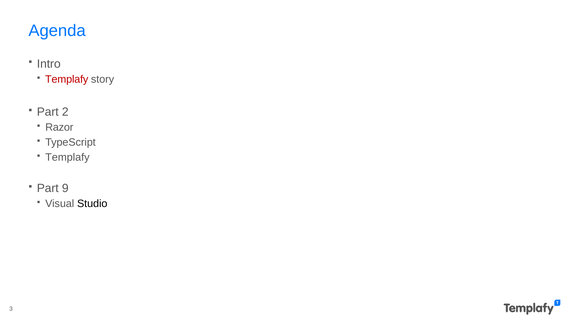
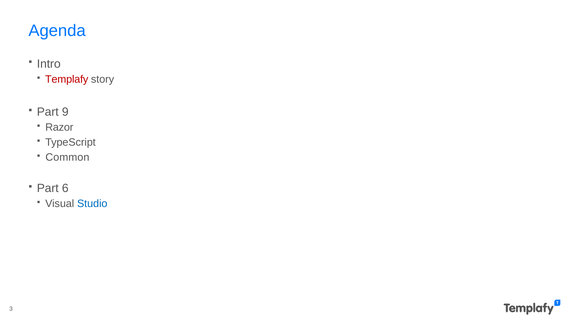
2: 2 -> 9
Templafy at (67, 158): Templafy -> Common
9: 9 -> 6
Studio colour: black -> blue
